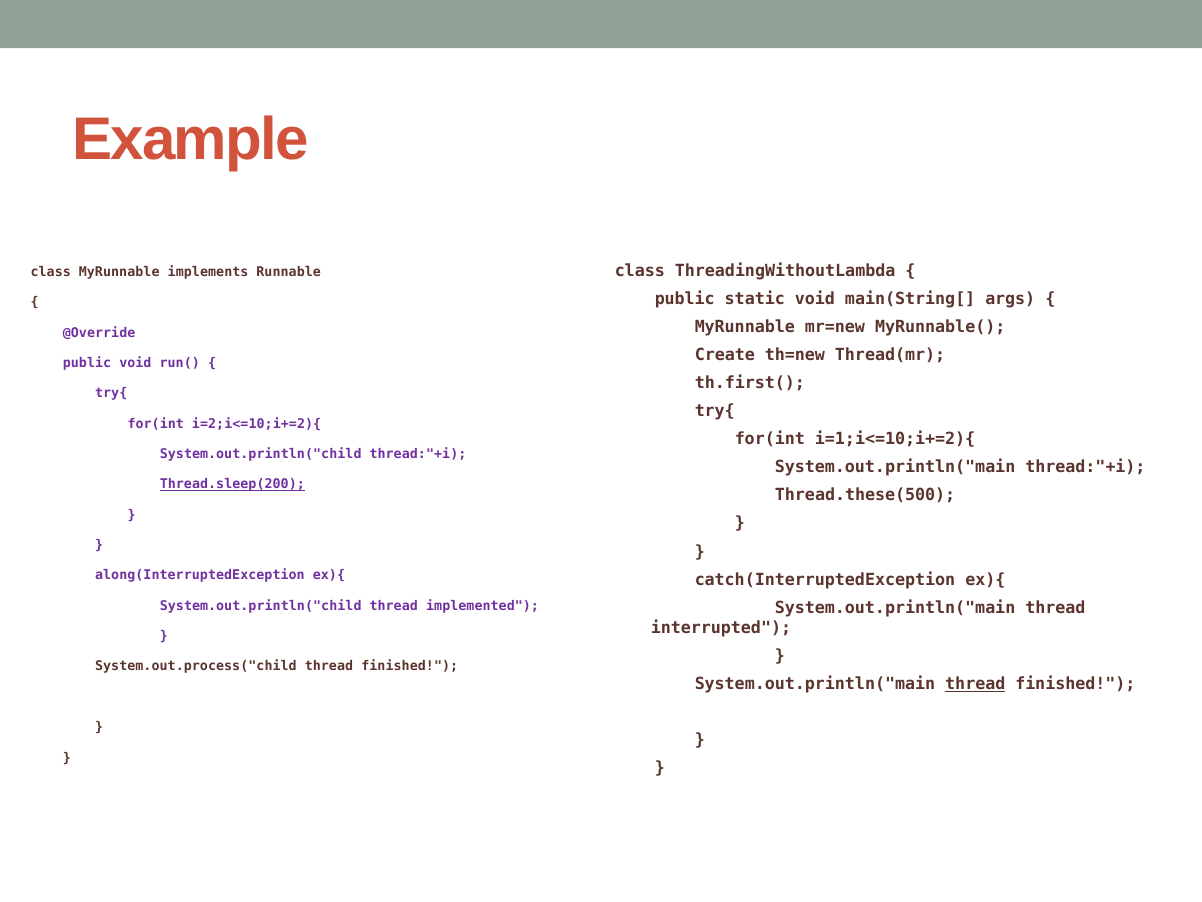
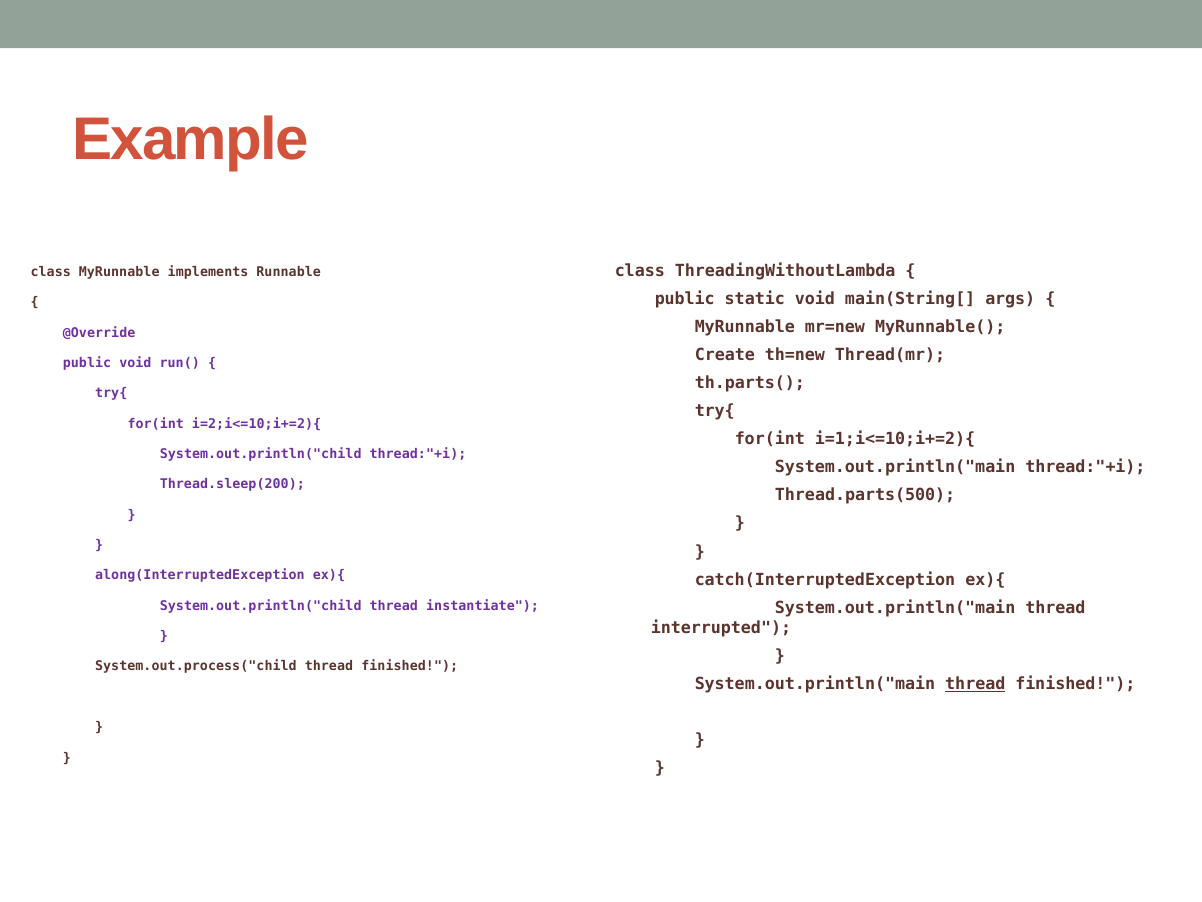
th.first(: th.first( -> th.parts(
Thread.sleep(200 underline: present -> none
Thread.these(500: Thread.these(500 -> Thread.parts(500
implemented: implemented -> instantiate
